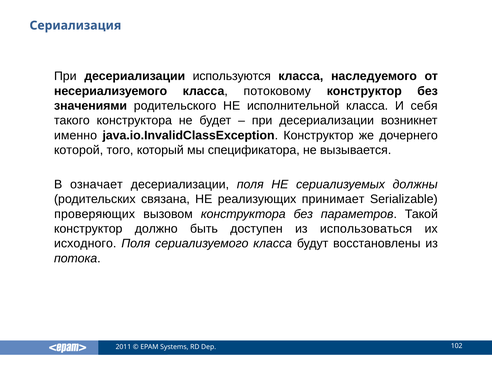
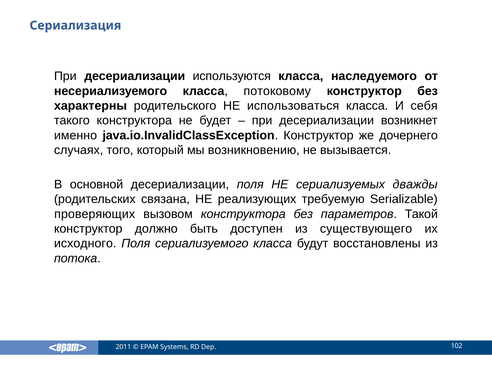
значениями: значениями -> характерны
исполнительной: исполнительной -> использоваться
которой: которой -> случаях
спецификатора: спецификатора -> возникновению
означает: означает -> основной
должны: должны -> дважды
принимает: принимает -> требуемую
использоваться: использоваться -> существующего
